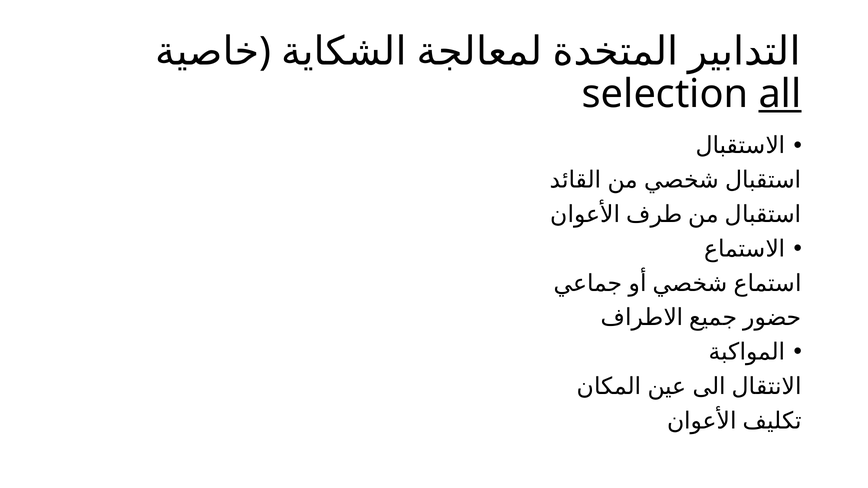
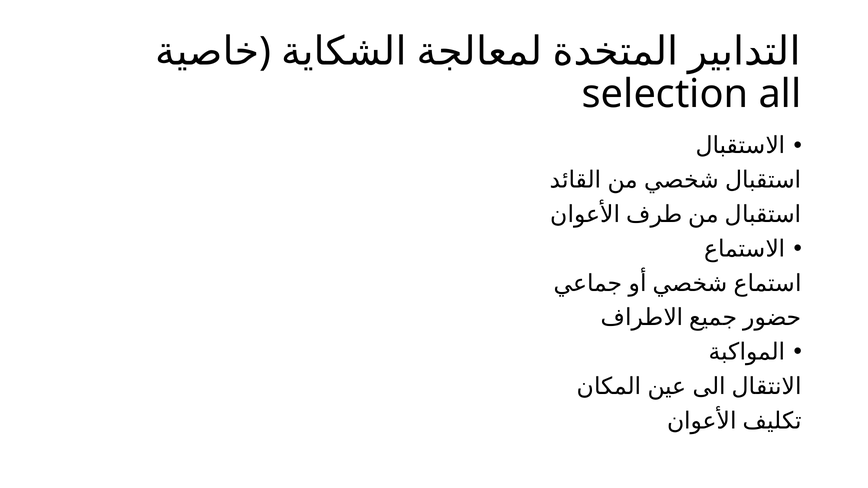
all underline: present -> none
